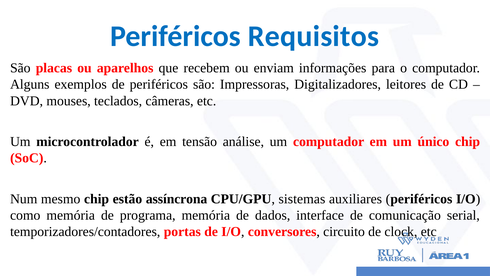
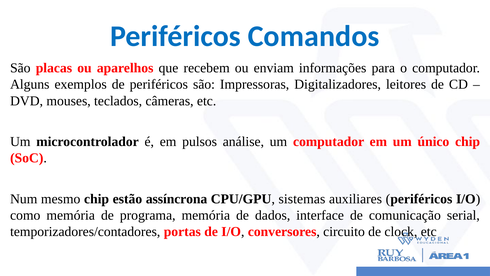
Requisitos: Requisitos -> Comandos
tensão: tensão -> pulsos
